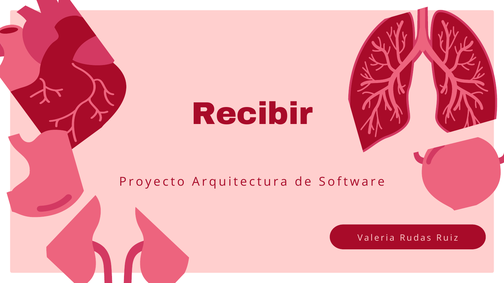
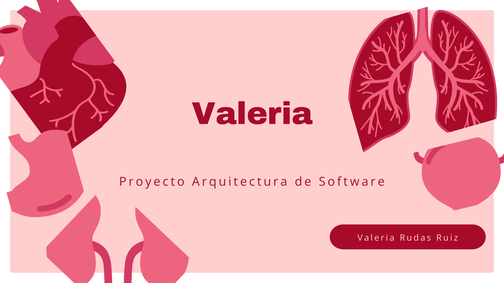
Recibir at (252, 114): Recibir -> Valeria
